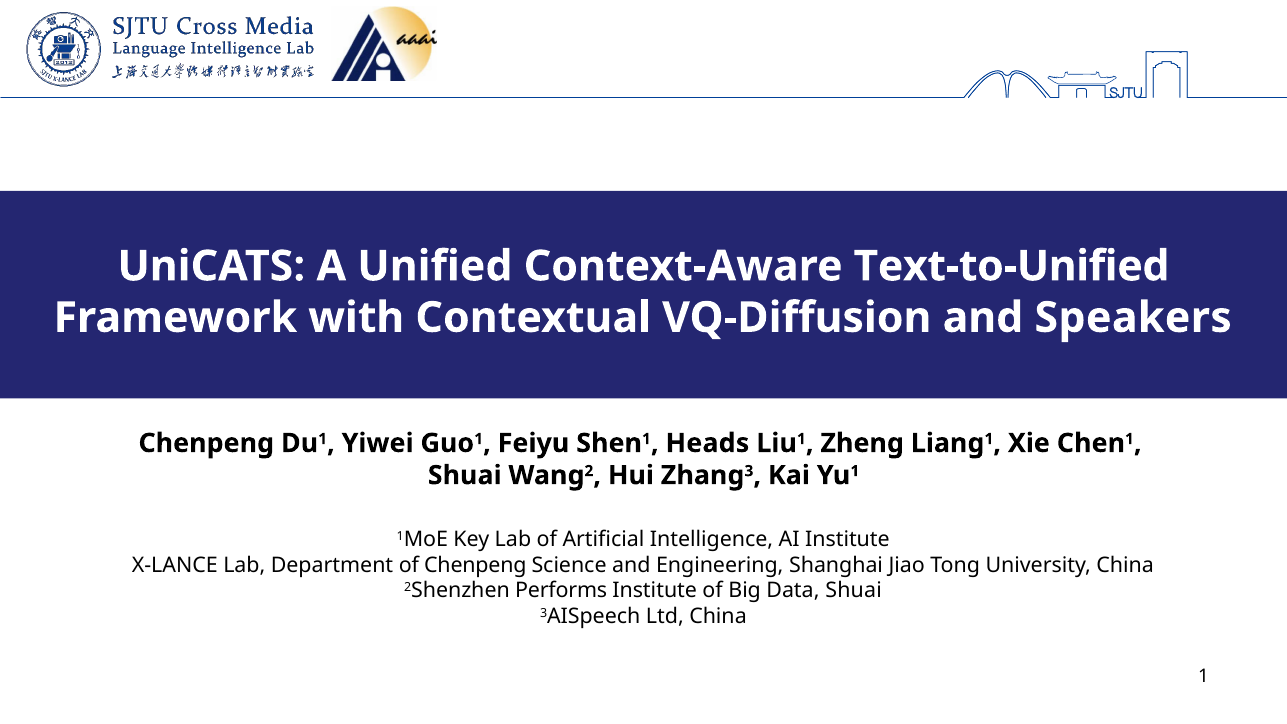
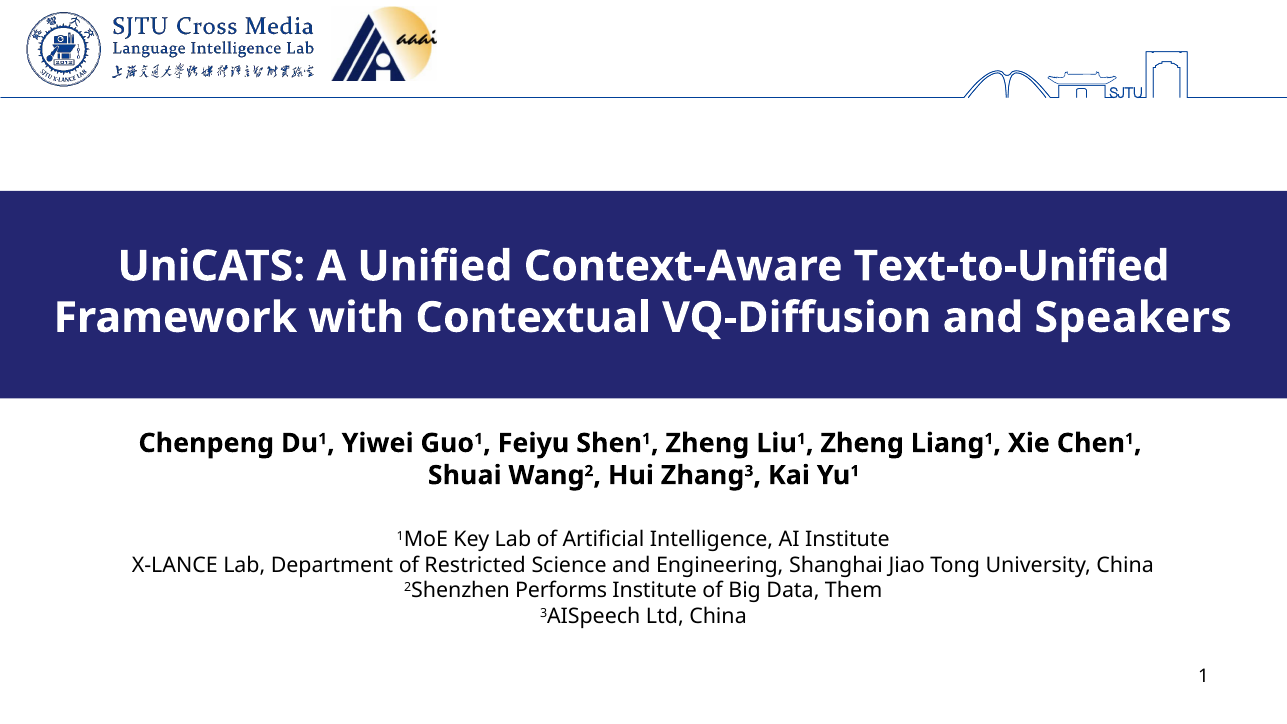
Shen1 Heads: Heads -> Zheng
of Chenpeng: Chenpeng -> Restricted
Data Shuai: Shuai -> Them
